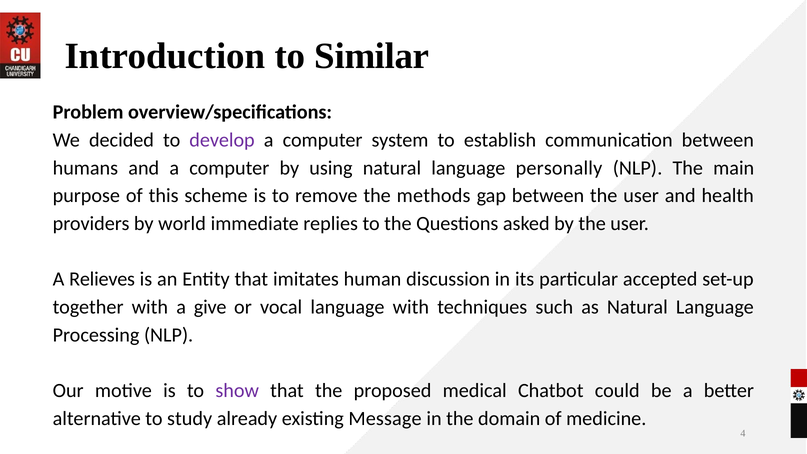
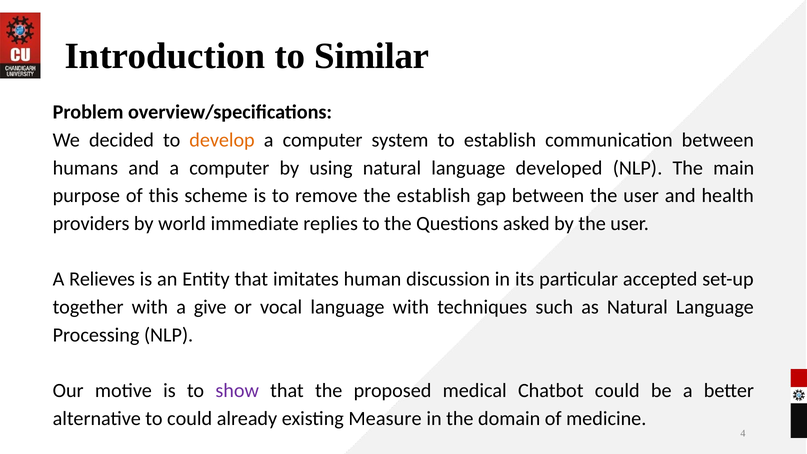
develop colour: purple -> orange
personally: personally -> developed
the methods: methods -> establish
to study: study -> could
Message: Message -> Measure
